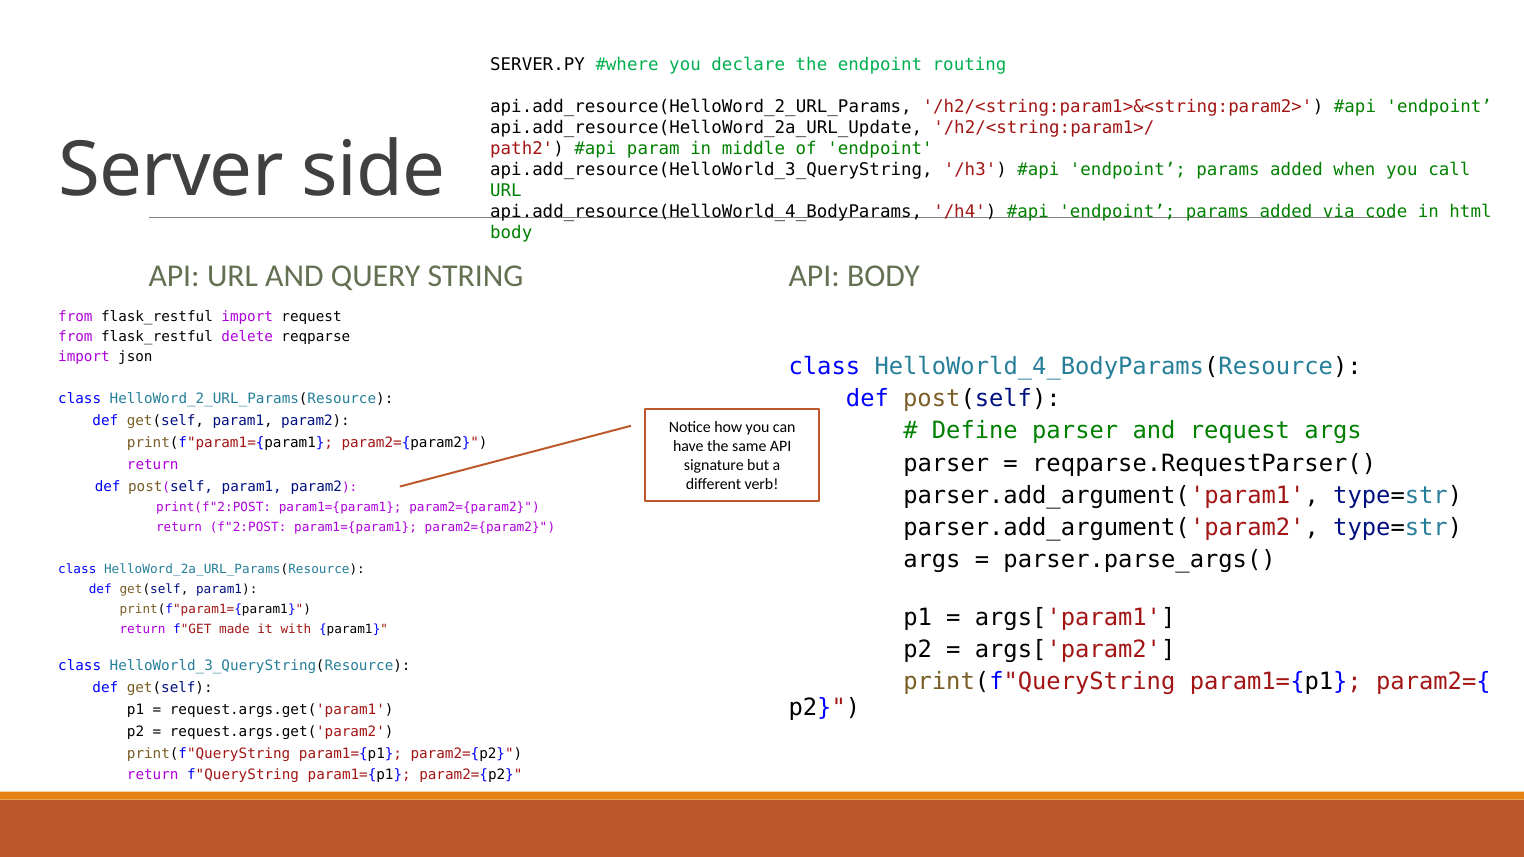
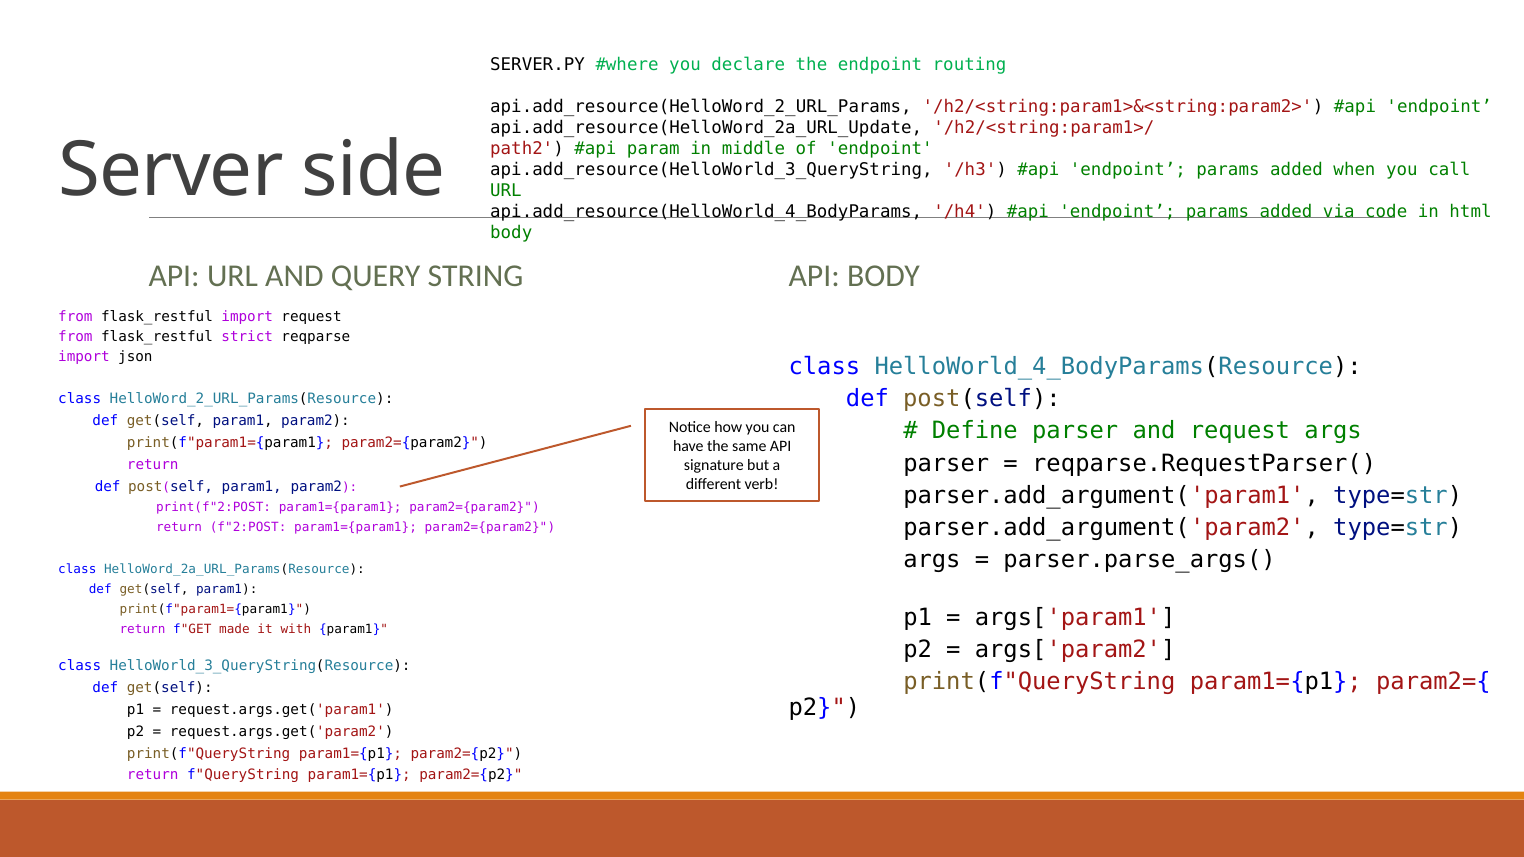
delete: delete -> strict
